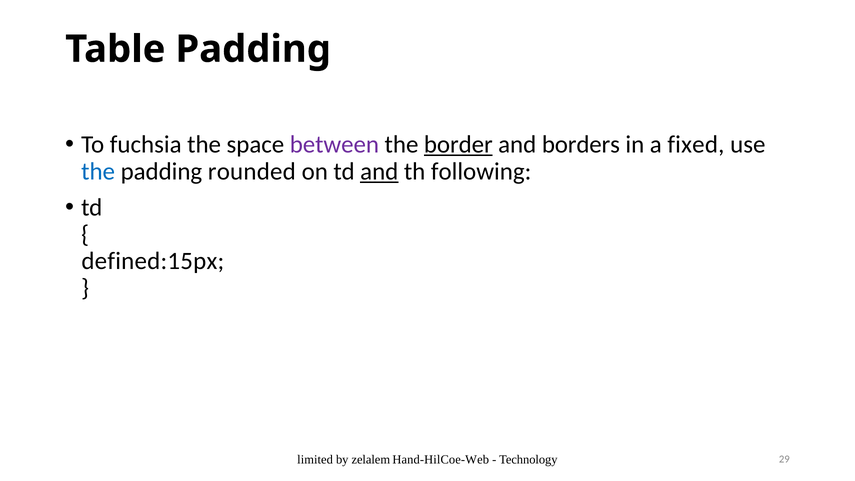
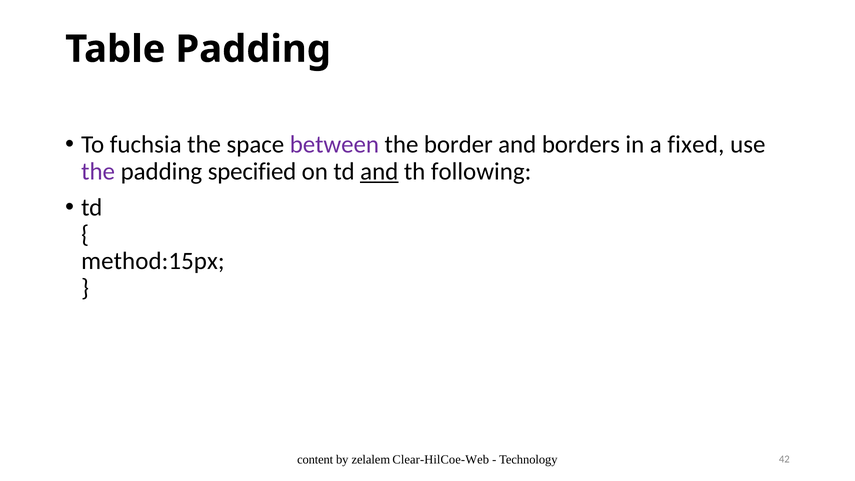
border underline: present -> none
the at (98, 171) colour: blue -> purple
rounded: rounded -> specified
defined:15px: defined:15px -> method:15px
limited: limited -> content
Hand-HilCoe-Web: Hand-HilCoe-Web -> Clear-HilCoe-Web
29: 29 -> 42
